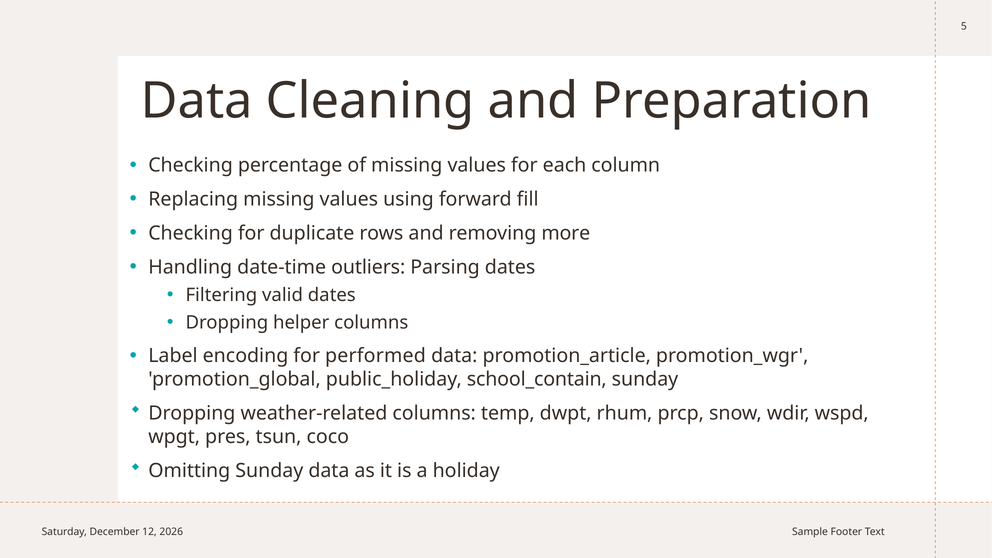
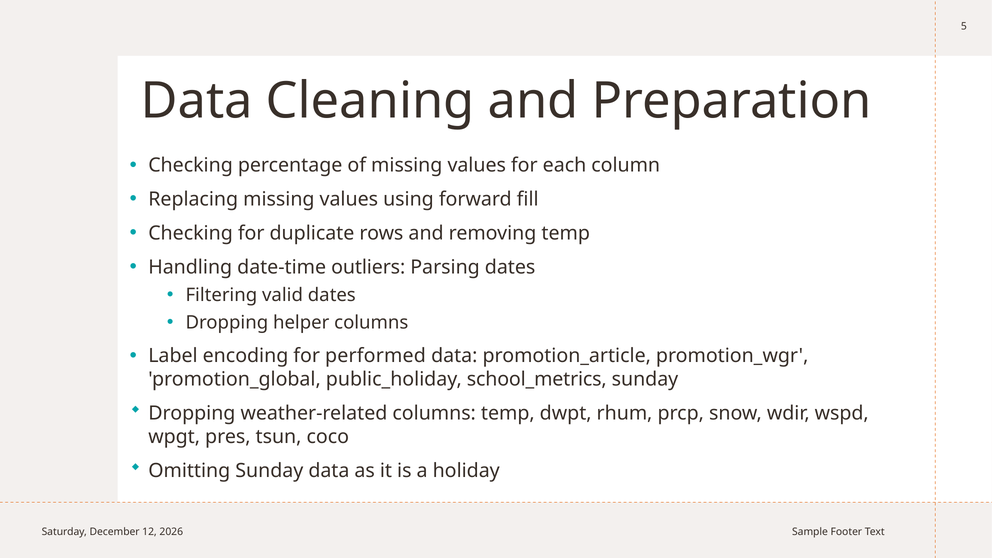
removing more: more -> temp
school_contain: school_contain -> school_metrics
